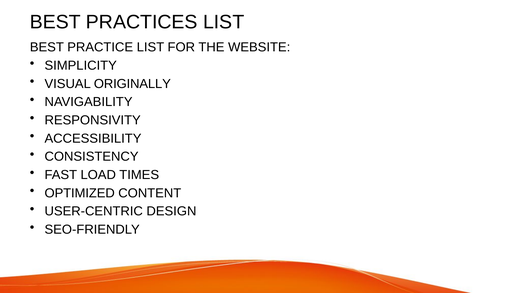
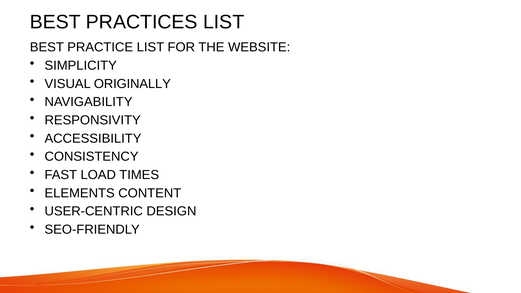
OPTIMIZED: OPTIMIZED -> ELEMENTS
